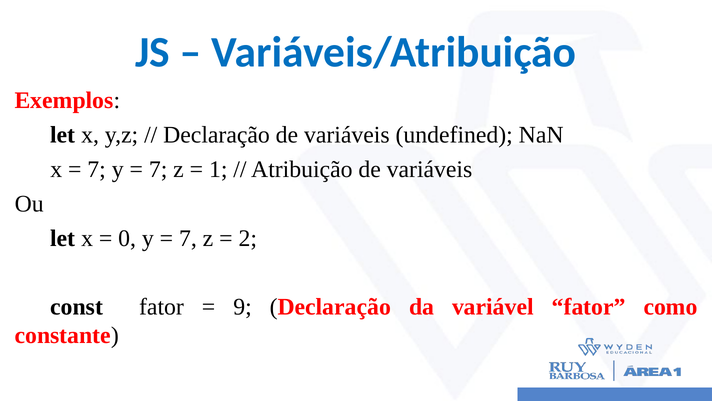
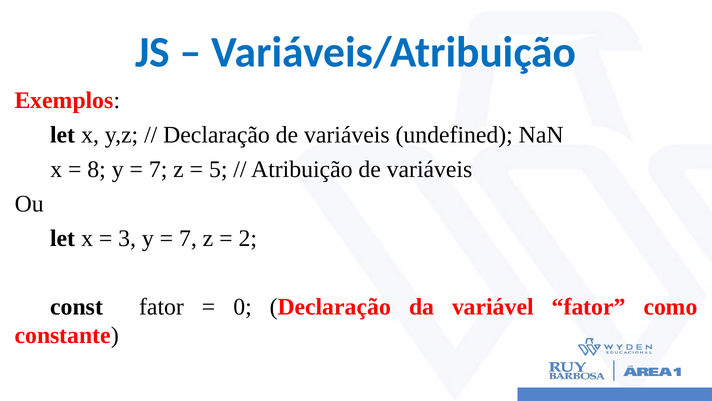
7 at (97, 169): 7 -> 8
1: 1 -> 5
0: 0 -> 3
9: 9 -> 0
